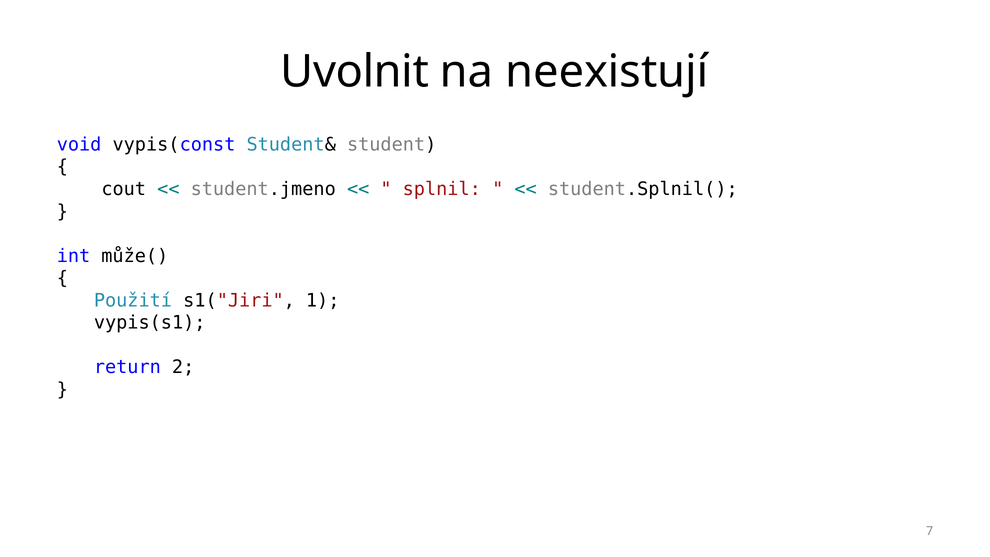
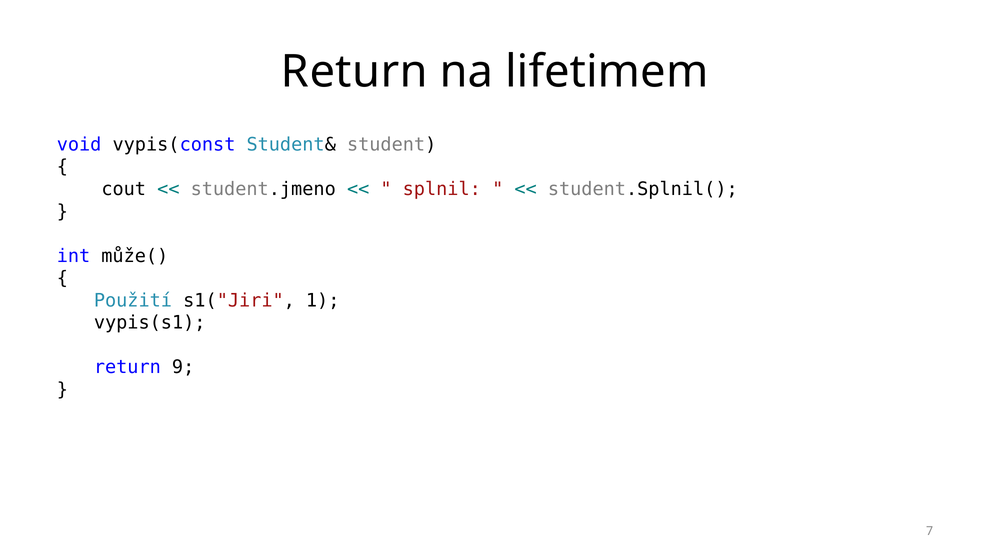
Uvolnit at (355, 72): Uvolnit -> Return
neexistují: neexistují -> lifetimem
2: 2 -> 9
